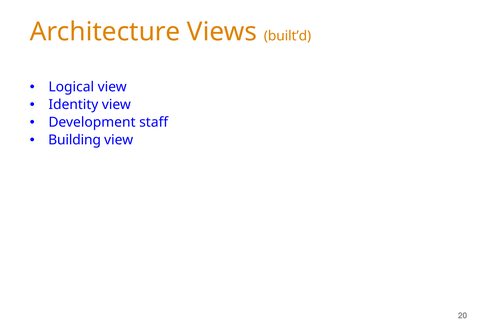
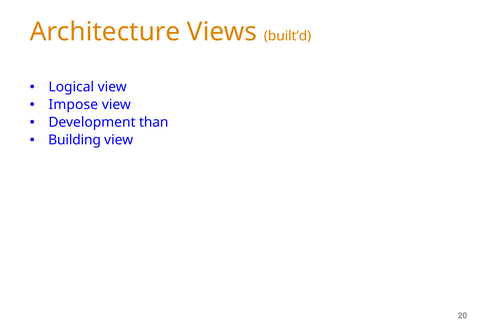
Identity: Identity -> Impose
staff: staff -> than
